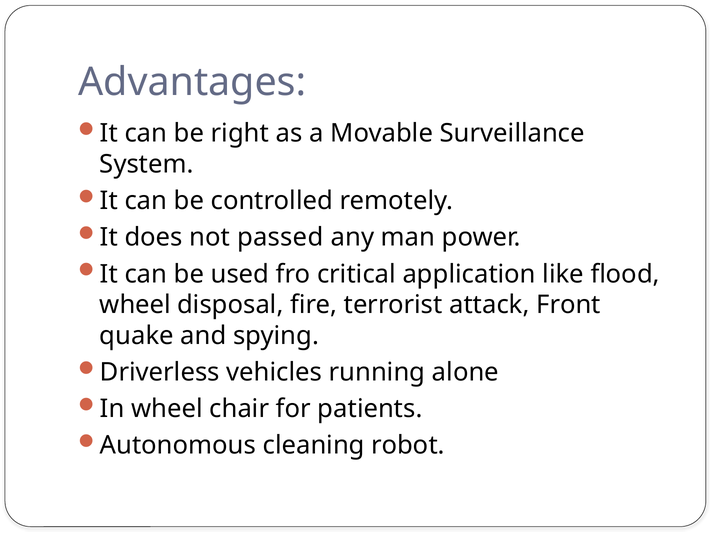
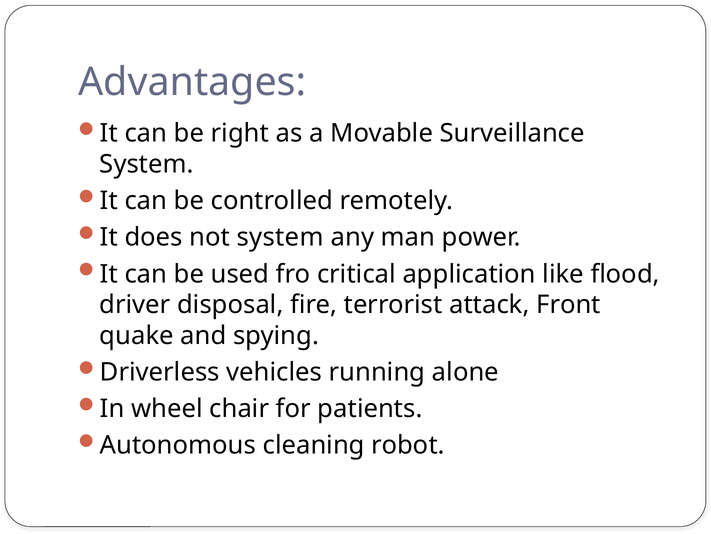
not passed: passed -> system
wheel at (135, 304): wheel -> driver
